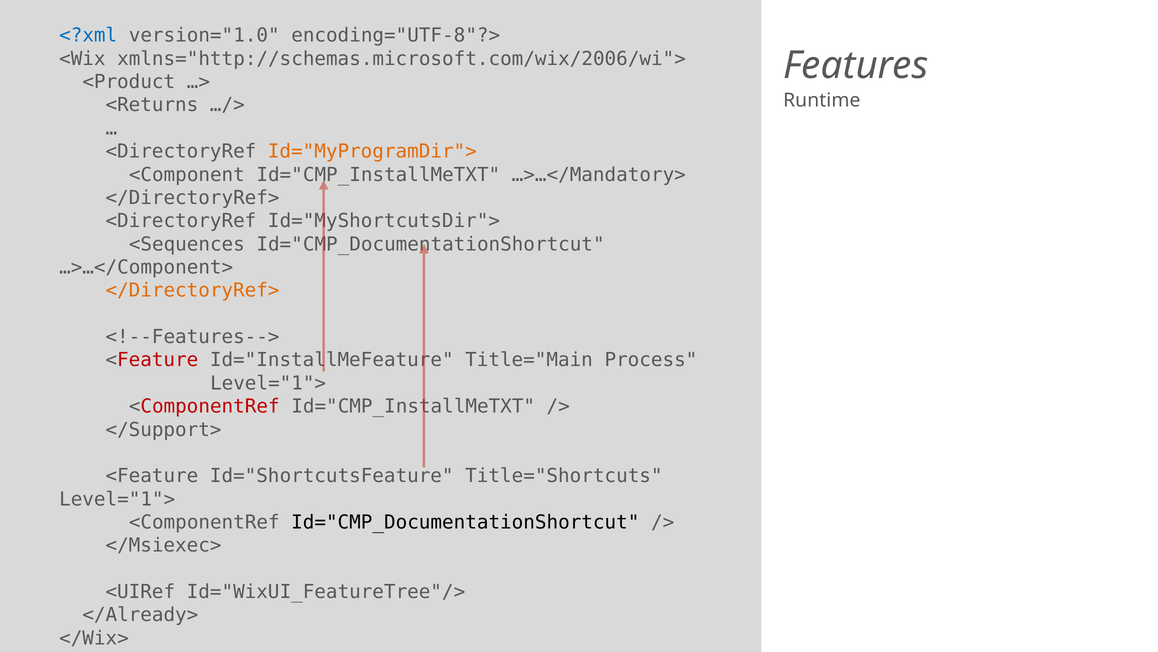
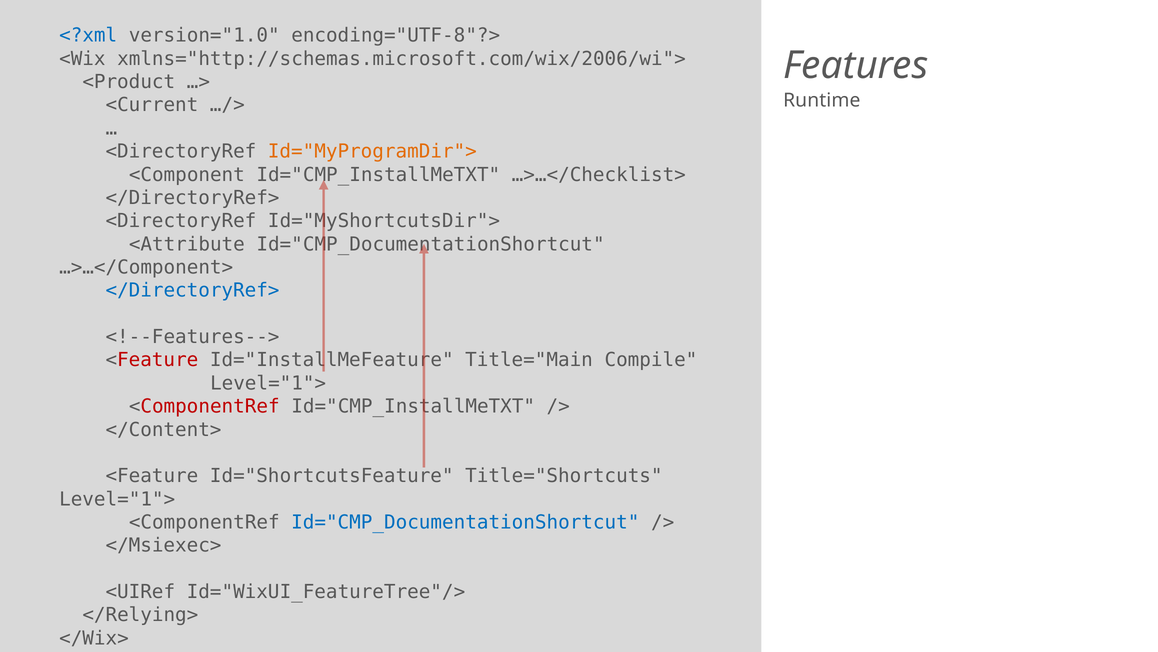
<Returns: <Returns -> <Current
…>…</Mandatory>: …>…</Mandatory> -> …>…</Checklist>
<Sequences: <Sequences -> <Attribute
</DirectoryRef> at (193, 290) colour: orange -> blue
Process: Process -> Compile
</Support>: </Support> -> </Content>
Id="CMP_DocumentationShortcut at (465, 522) colour: black -> blue
</Already>: </Already> -> </Relying>
